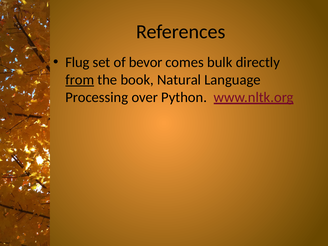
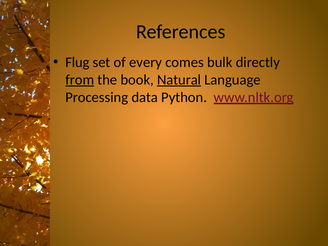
bevor: bevor -> every
Natural underline: none -> present
over: over -> data
